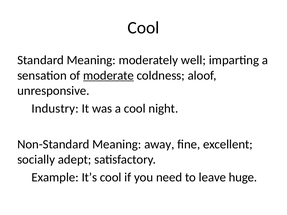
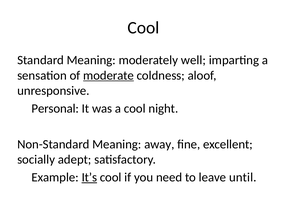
Industry: Industry -> Personal
It’s underline: none -> present
huge: huge -> until
